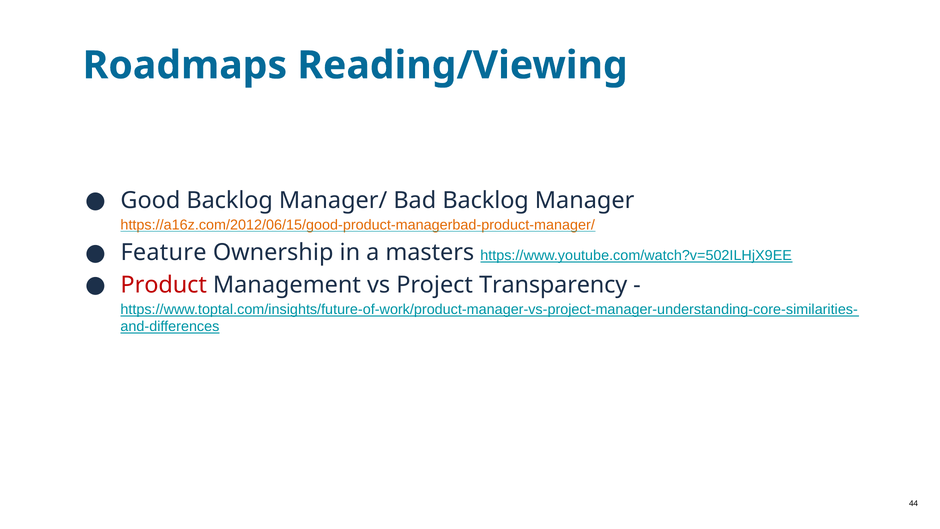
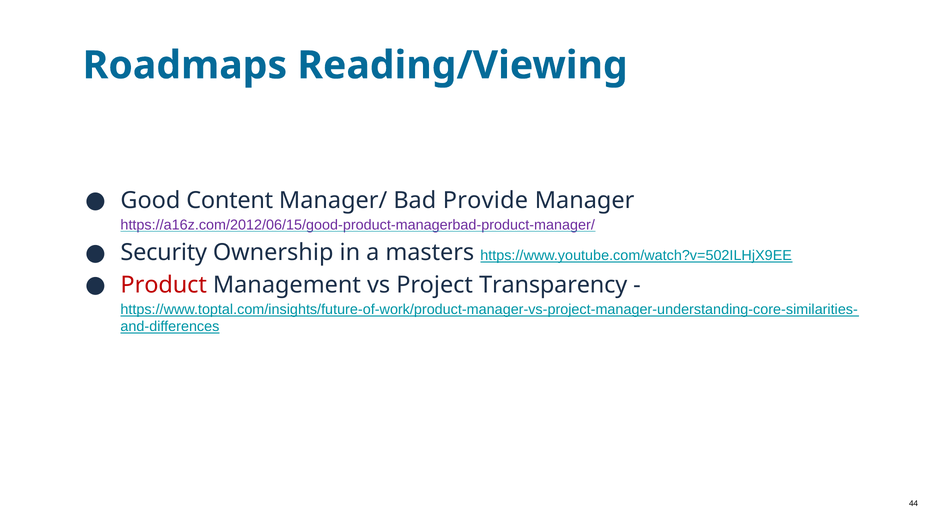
Good Backlog: Backlog -> Content
Bad Backlog: Backlog -> Provide
https://a16z.com/2012/06/15/good-product-managerbad-product-manager/ colour: orange -> purple
Feature: Feature -> Security
